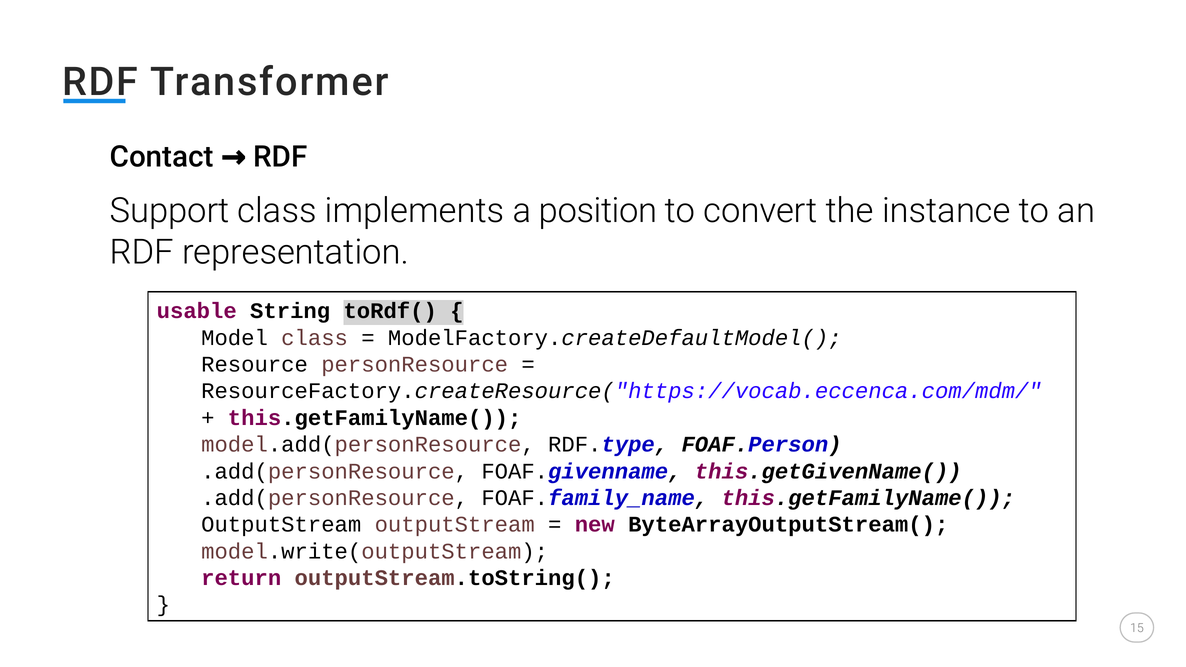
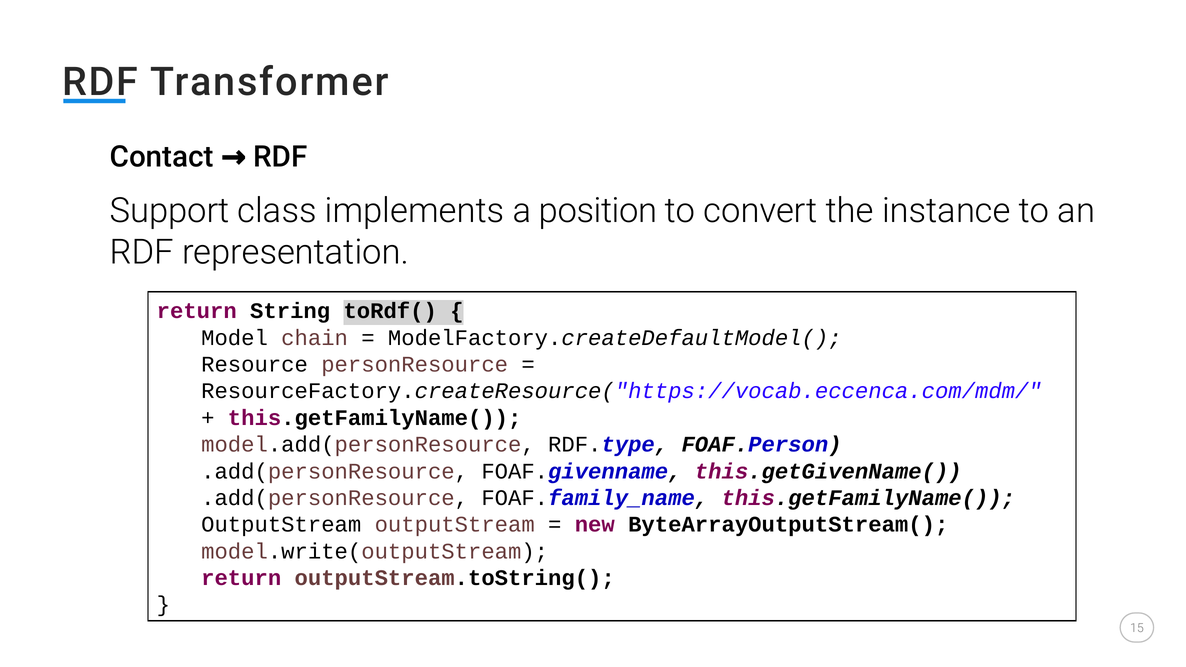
usable at (197, 311): usable -> return
Model class: class -> chain
